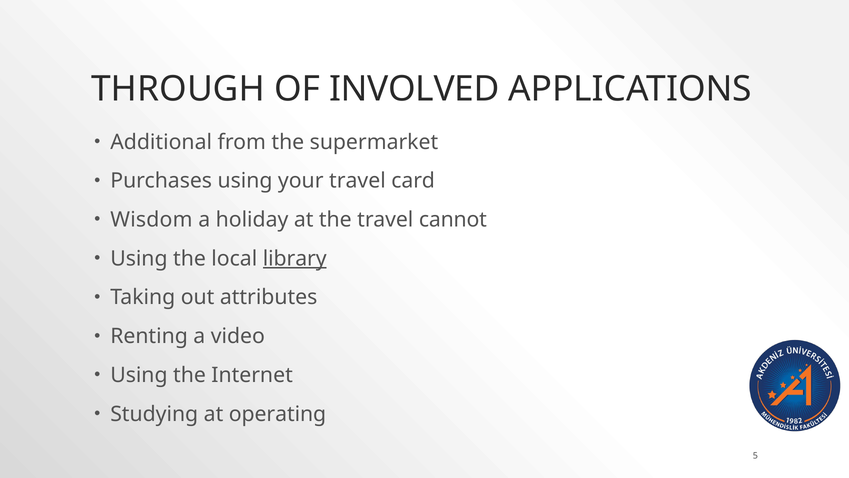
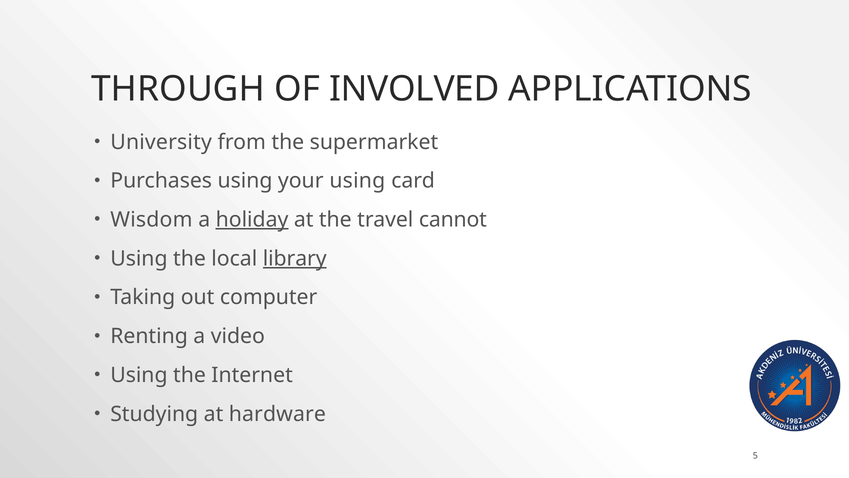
Additional: Additional -> University
your travel: travel -> using
holiday underline: none -> present
attributes: attributes -> computer
operating: operating -> hardware
